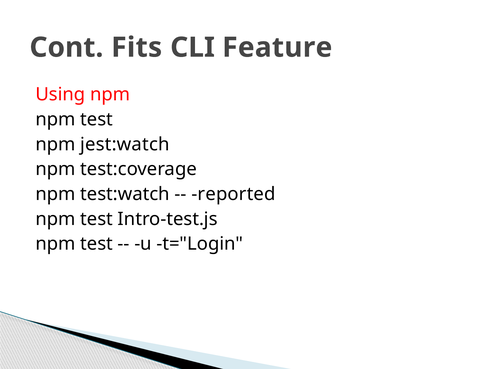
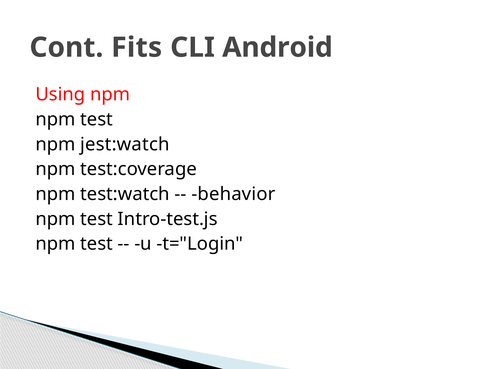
Feature: Feature -> Android
reported: reported -> behavior
